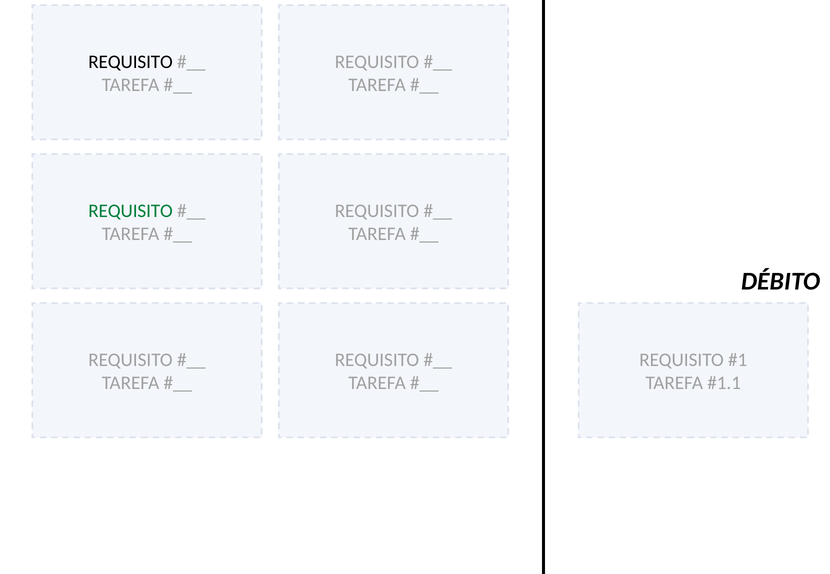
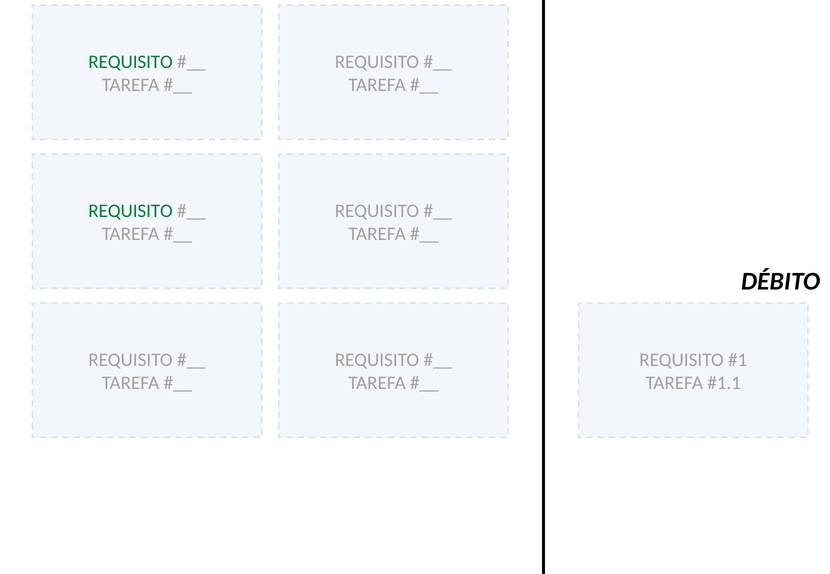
REQUISITO at (131, 62) colour: black -> green
